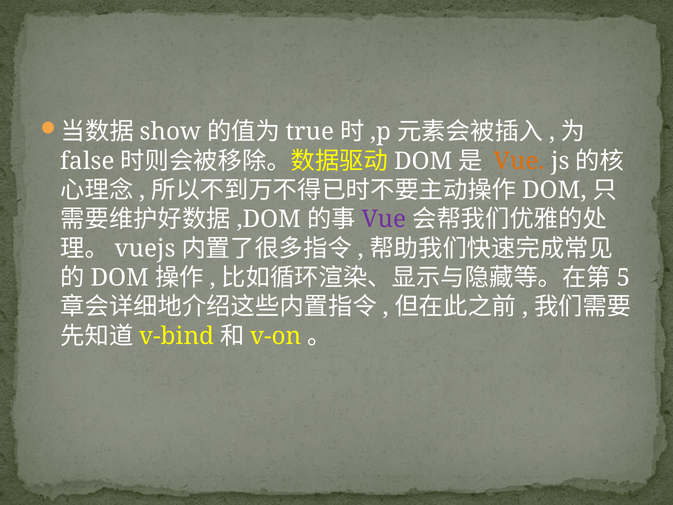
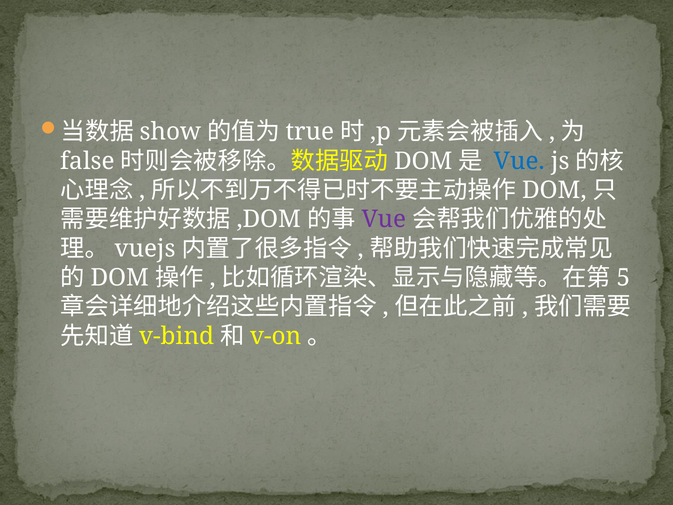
Vue at (519, 161) colour: orange -> blue
